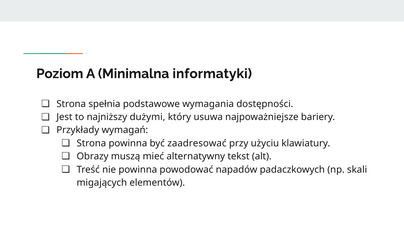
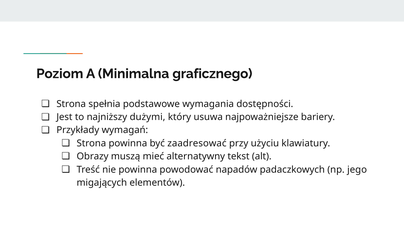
informatyki: informatyki -> graficznego
skali: skali -> jego
